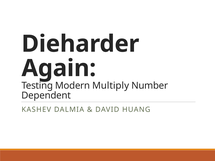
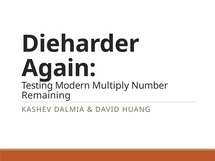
Dependent: Dependent -> Remaining
